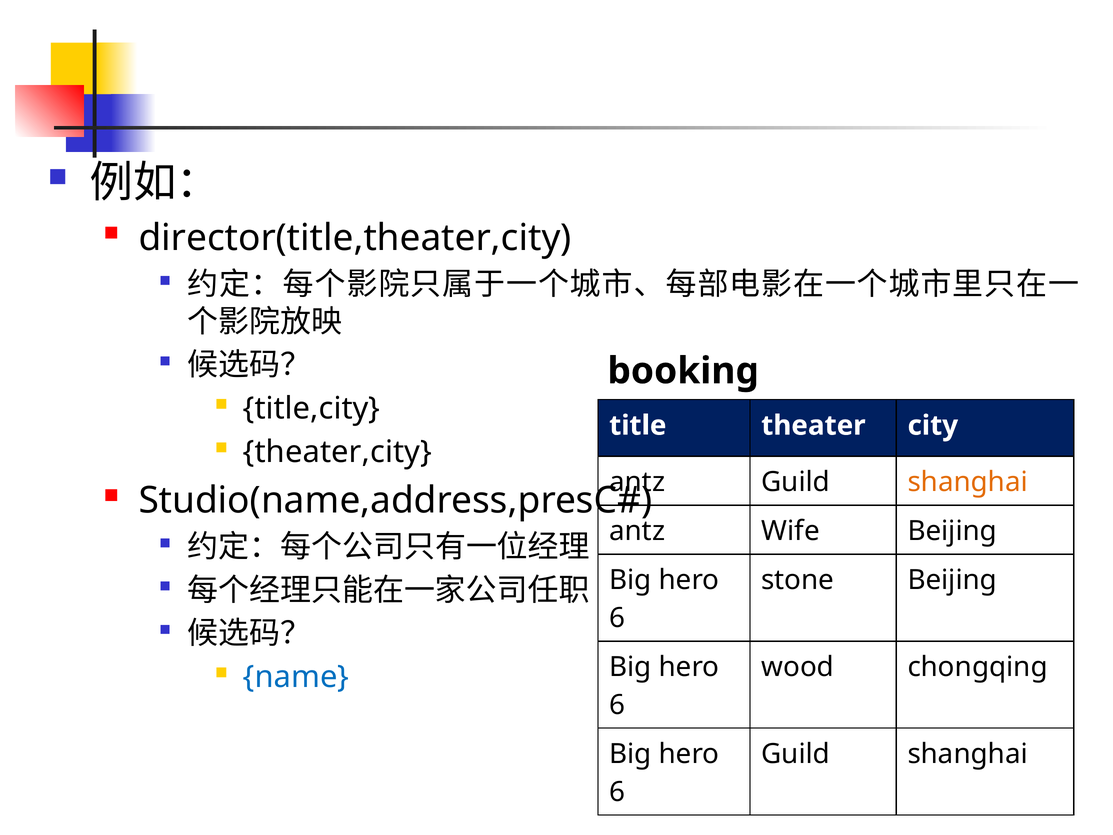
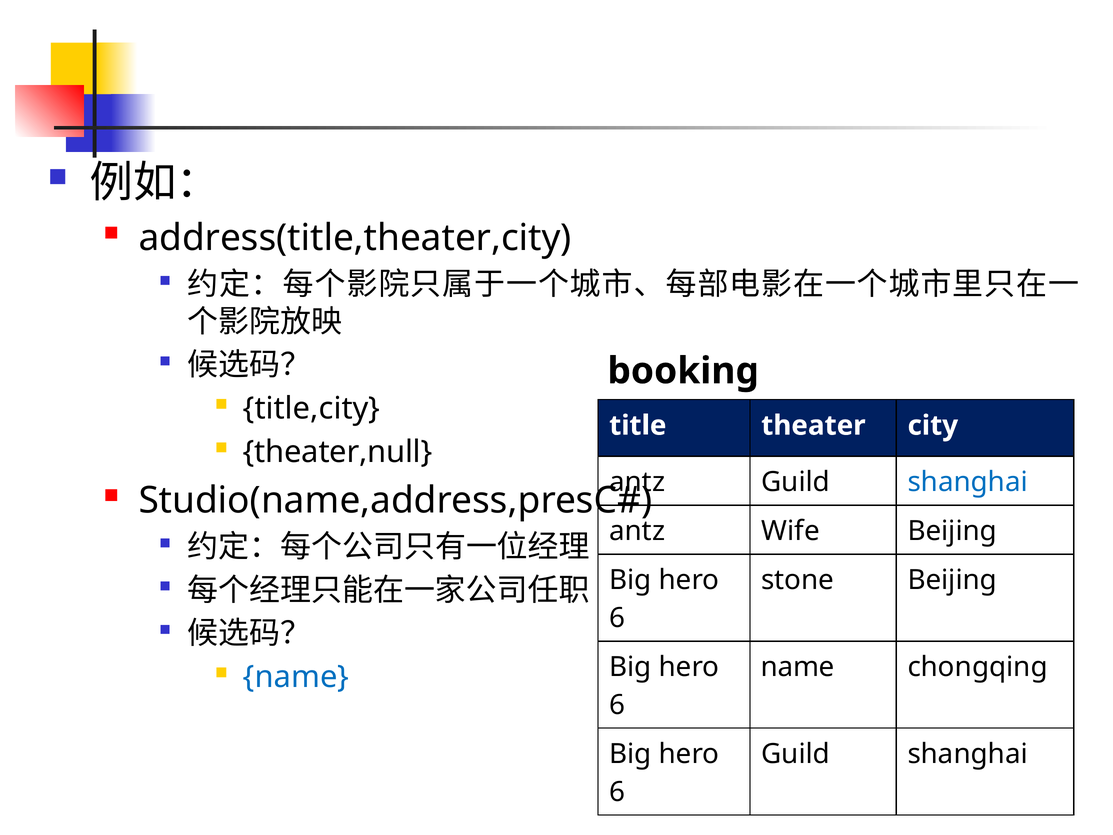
director(title,theater,city: director(title,theater,city -> address(title,theater,city
theater,city: theater,city -> theater,null
shanghai at (968, 482) colour: orange -> blue
wood at (798, 667): wood -> name
